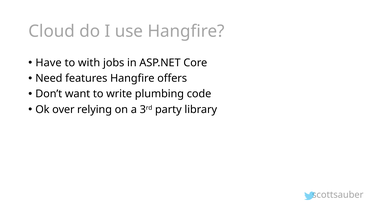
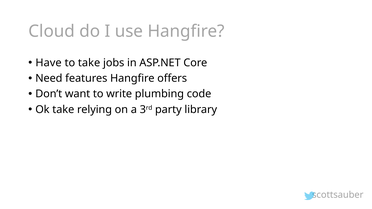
to with: with -> take
Ok over: over -> take
